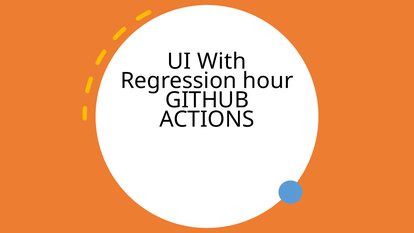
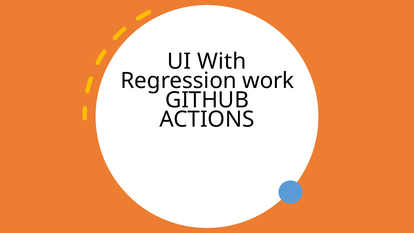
hour: hour -> work
